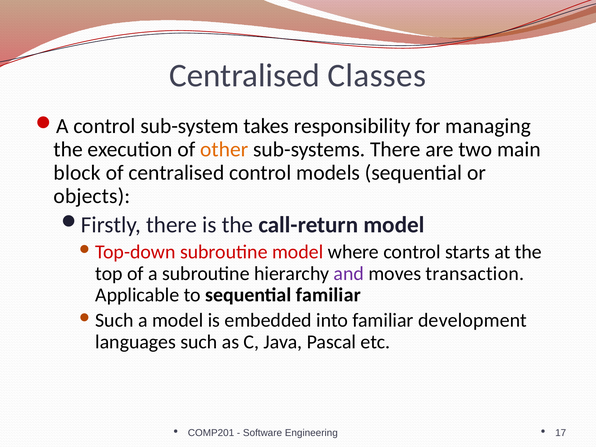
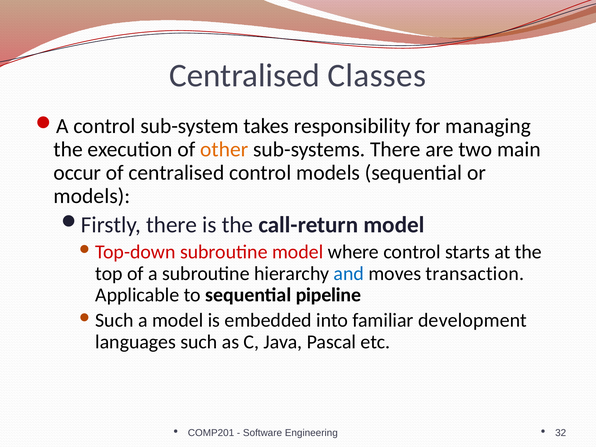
block: block -> occur
objects at (92, 196): objects -> models
and colour: purple -> blue
sequential familiar: familiar -> pipeline
17: 17 -> 32
